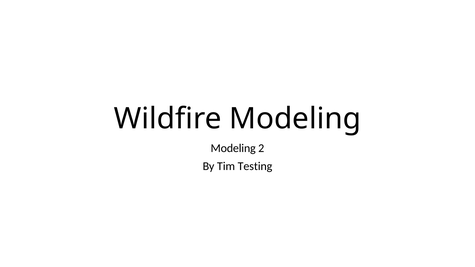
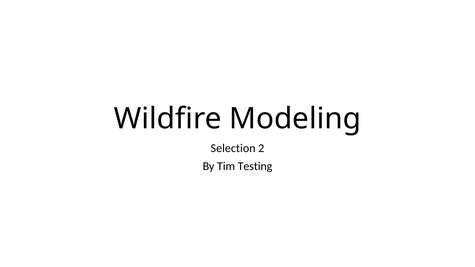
Modeling at (233, 148): Modeling -> Selection
